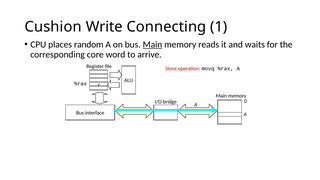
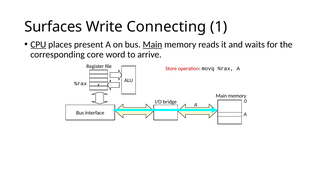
Cushion: Cushion -> Surfaces
CPU underline: none -> present
random: random -> present
